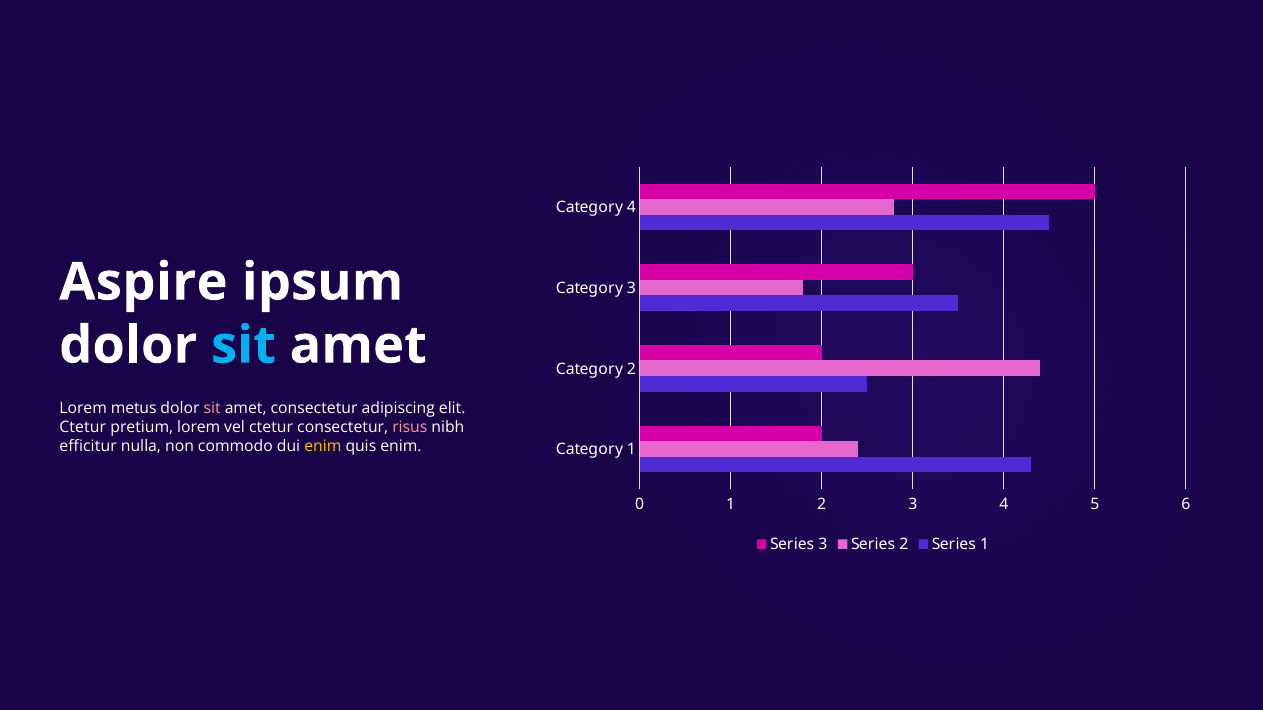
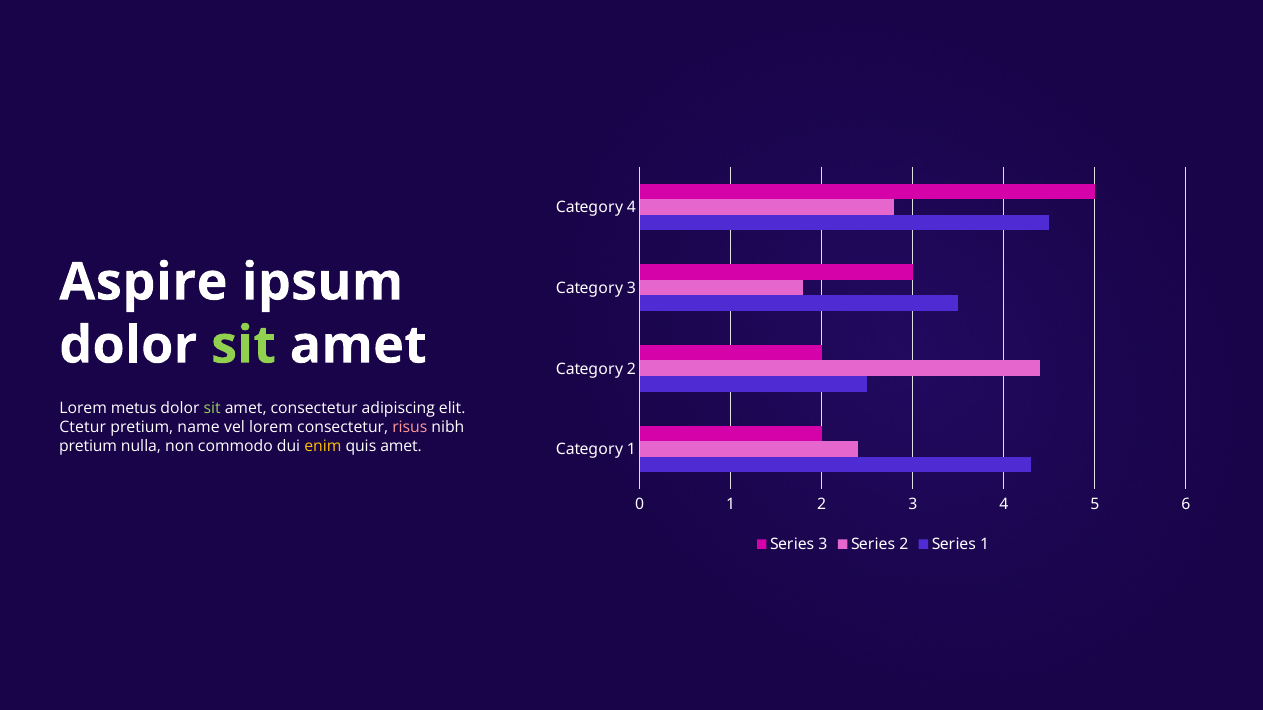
sit at (244, 346) colour: light blue -> light green
sit at (212, 408) colour: pink -> light green
pretium lorem: lorem -> name
vel ctetur: ctetur -> lorem
efficitur at (88, 446): efficitur -> pretium
quis enim: enim -> amet
